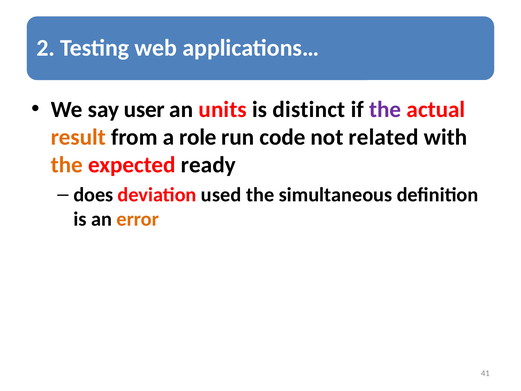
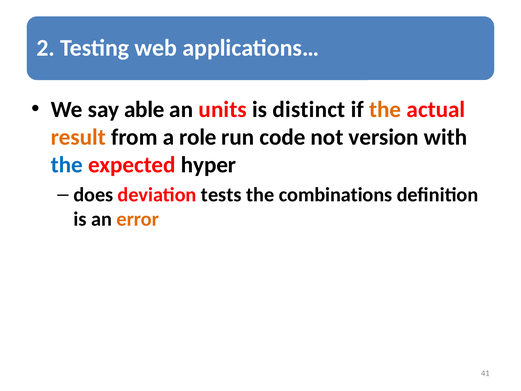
user: user -> able
the at (385, 109) colour: purple -> orange
related: related -> version
the at (67, 165) colour: orange -> blue
ready: ready -> hyper
used: used -> tests
simultaneous: simultaneous -> combinations
